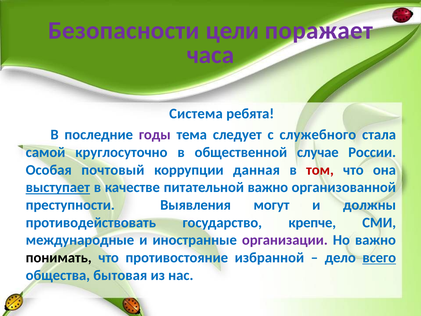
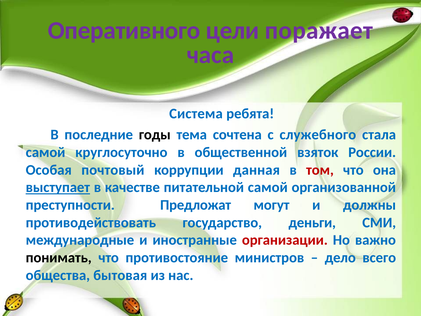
Безопасности: Безопасности -> Оперативного
годы colour: purple -> black
следует: следует -> сочтена
случае: случае -> взяток
питательной важно: важно -> самой
Выявления: Выявления -> Предложат
крепче: крепче -> деньги
организации colour: purple -> red
избранной: избранной -> министров
всего underline: present -> none
